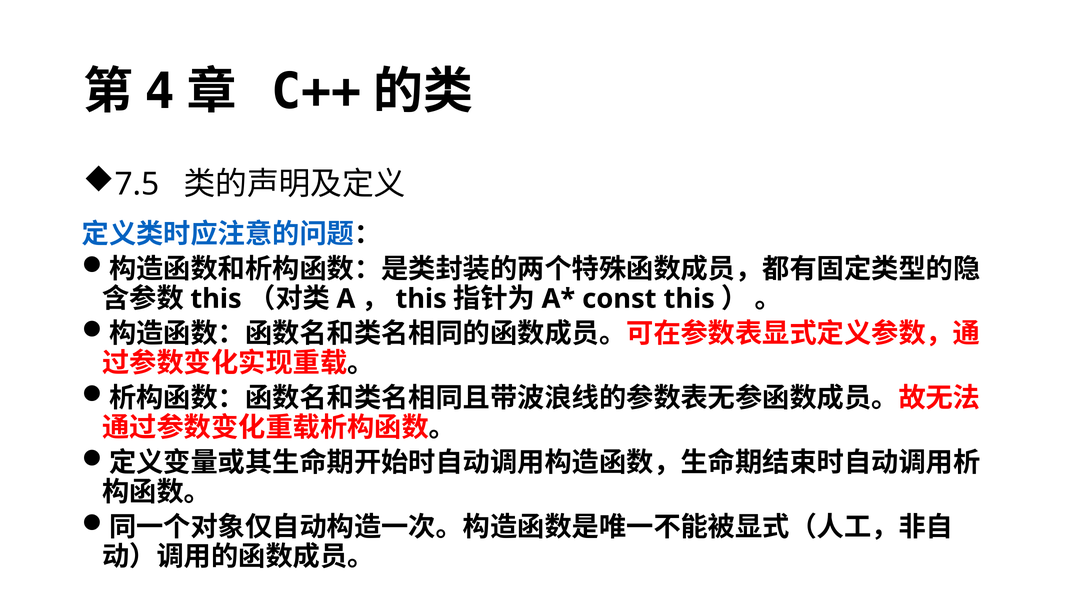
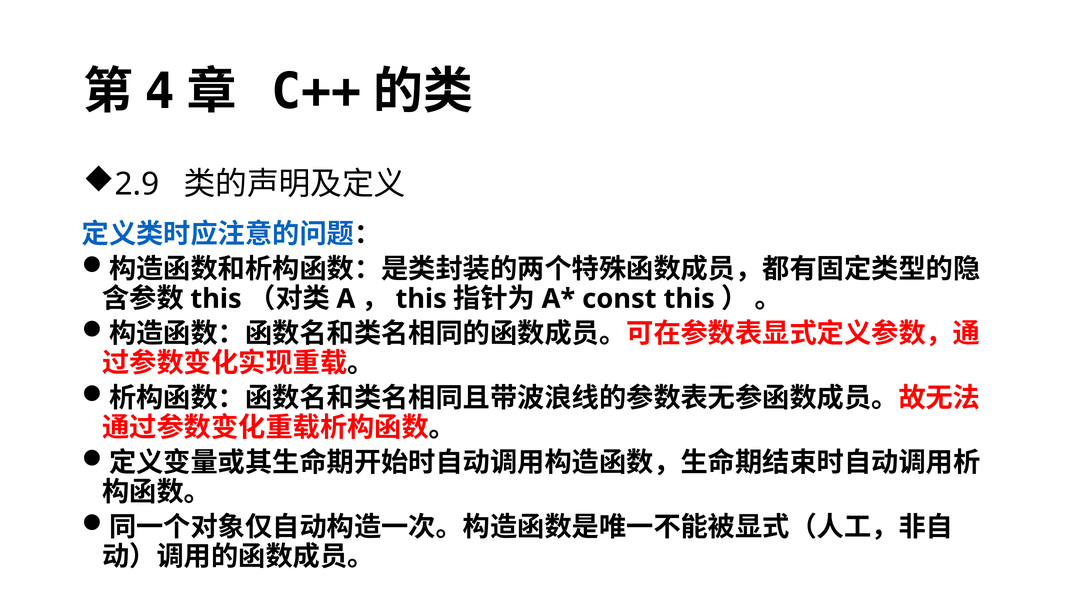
7.5: 7.5 -> 2.9
